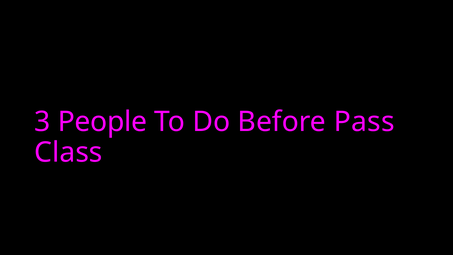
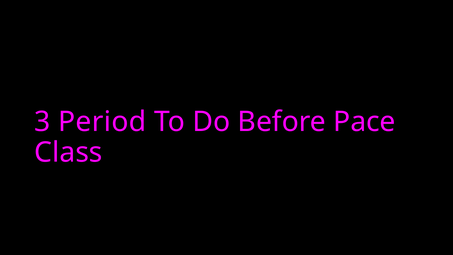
People: People -> Period
Pass: Pass -> Pace
